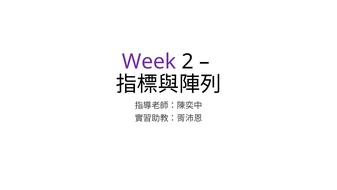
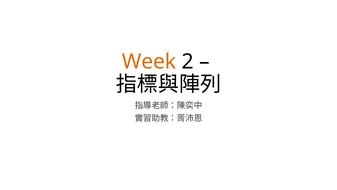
Week colour: purple -> orange
